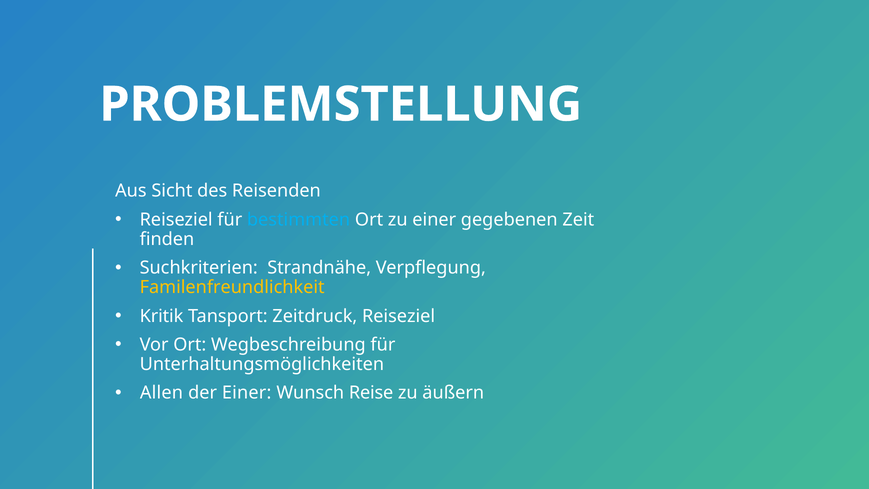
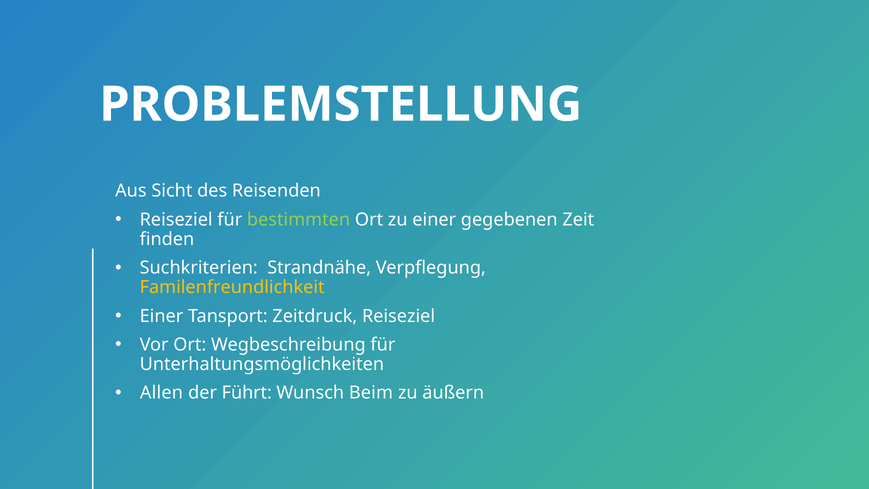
bestimmten colour: light blue -> light green
Kritik at (162, 316): Kritik -> Einer
der Einer: Einer -> Führt
Reise: Reise -> Beim
